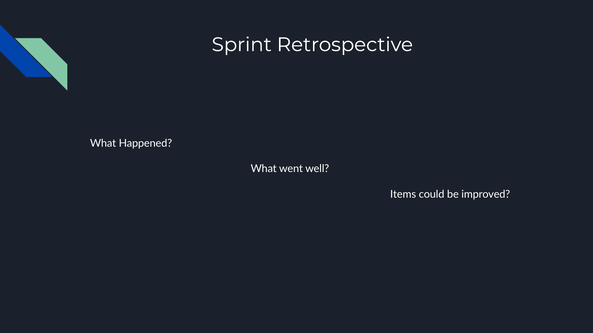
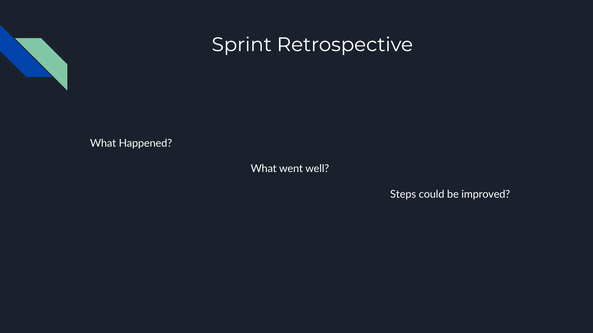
Items: Items -> Steps
